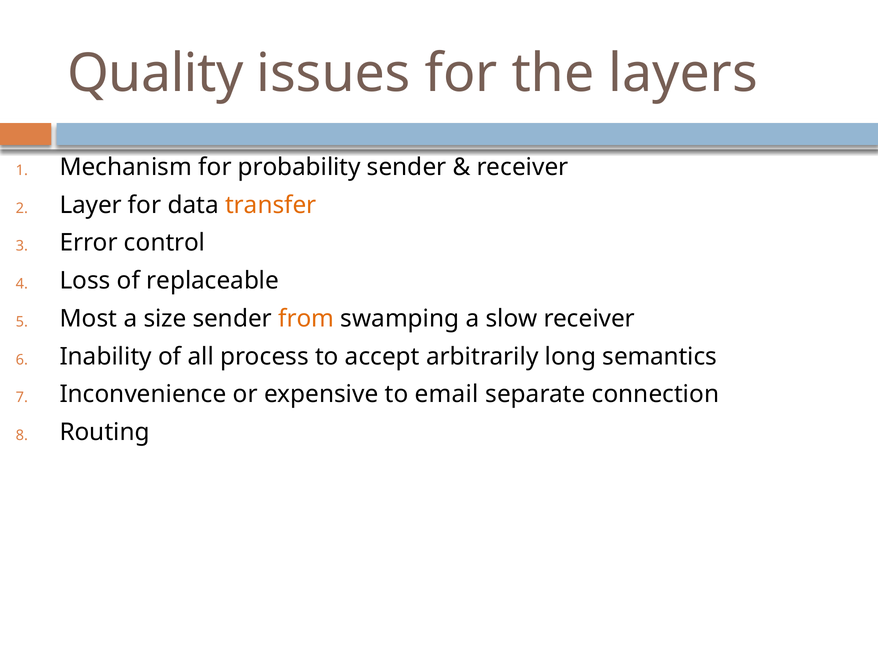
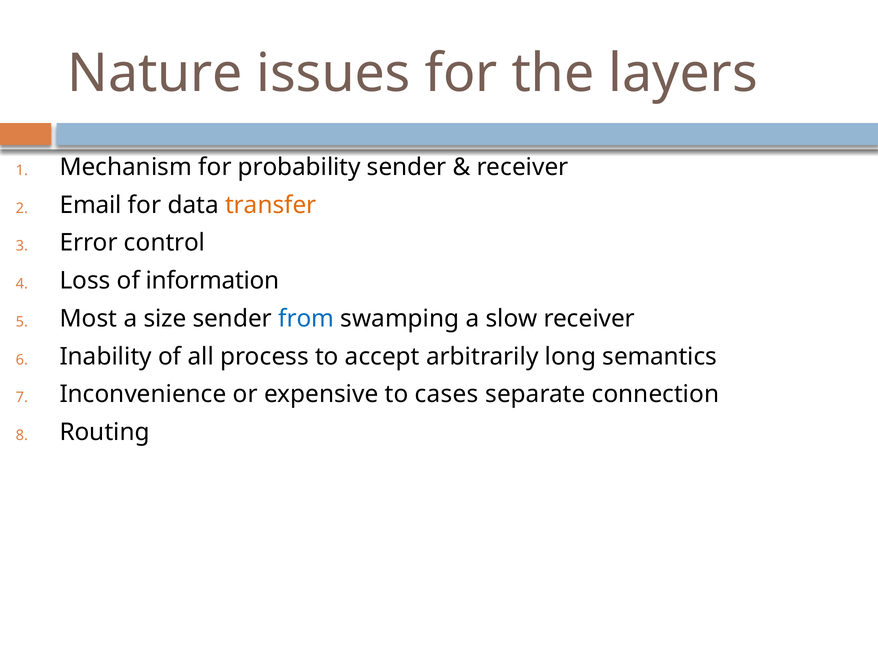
Quality: Quality -> Nature
Layer: Layer -> Email
replaceable: replaceable -> information
from colour: orange -> blue
email: email -> cases
